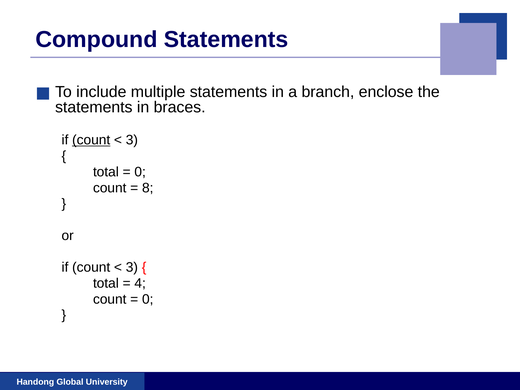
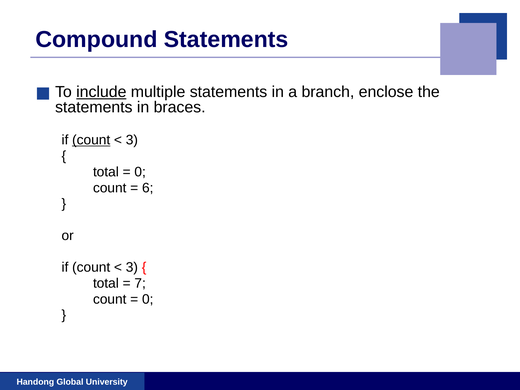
include underline: none -> present
8: 8 -> 6
4: 4 -> 7
